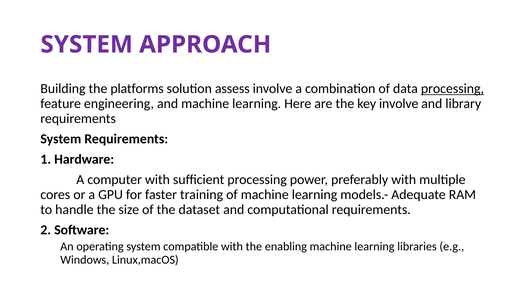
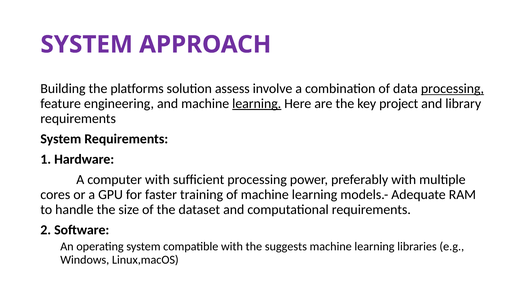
learning at (257, 104) underline: none -> present
key involve: involve -> project
enabling: enabling -> suggests
